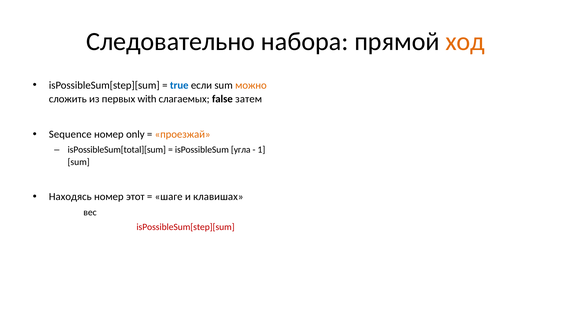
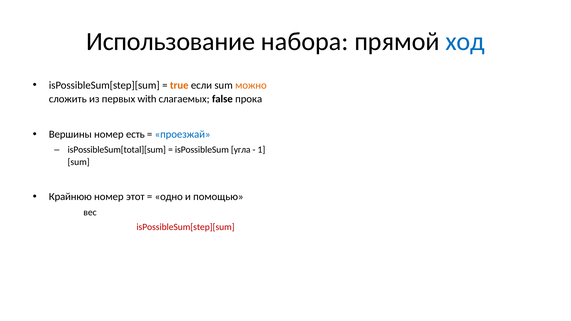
Следовательно: Следовательно -> Использование
ход colour: orange -> blue
true colour: blue -> orange
затем: затем -> прока
Sequence: Sequence -> Вершины
only: only -> есть
проезжай colour: orange -> blue
Находясь: Находясь -> Крайнюю
шаге: шаге -> одно
клавишах: клавишах -> помощью
